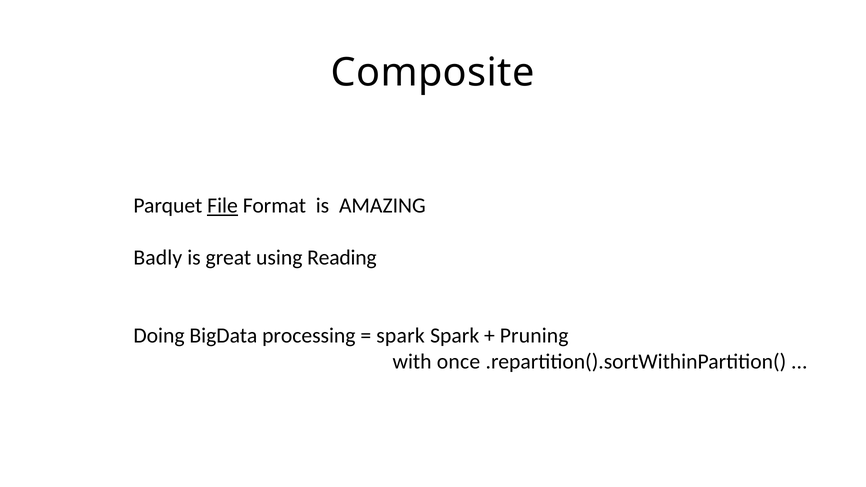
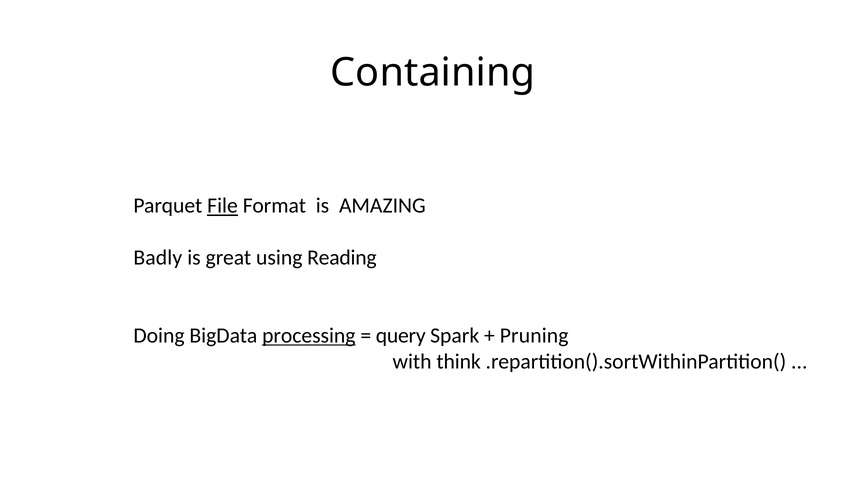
Composite: Composite -> Containing
processing underline: none -> present
spark at (401, 336): spark -> query
once: once -> think
